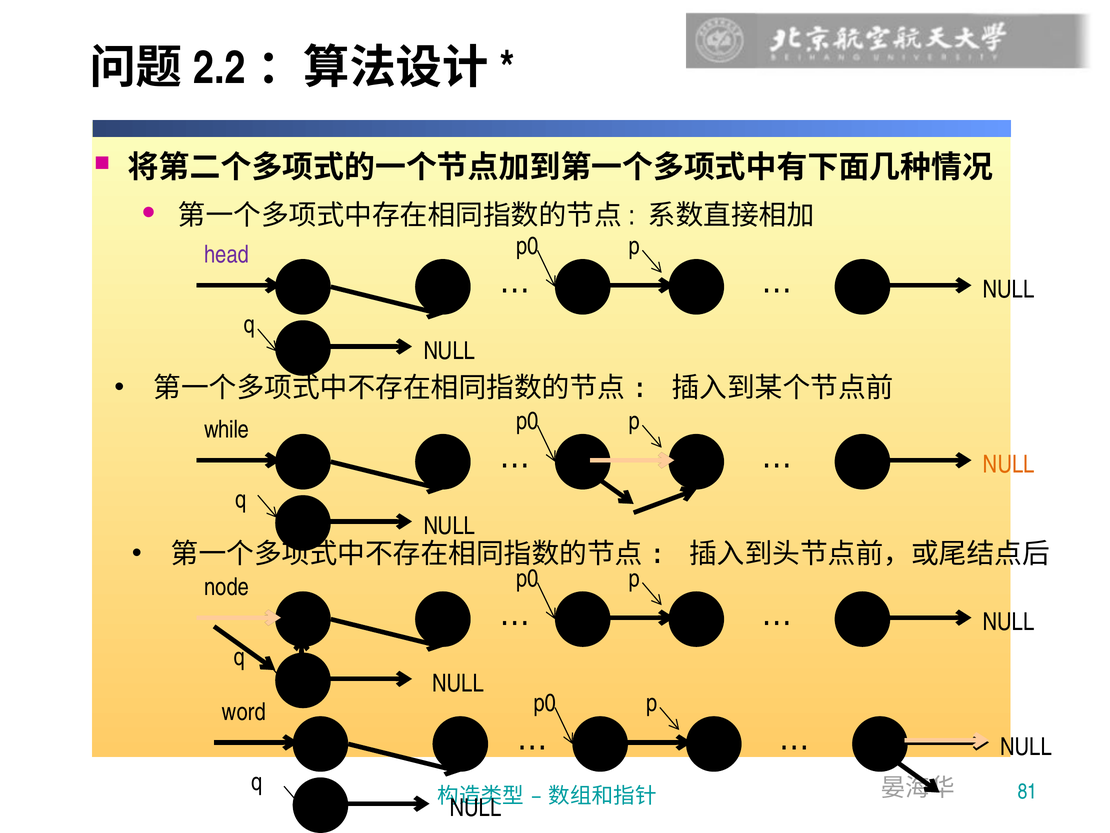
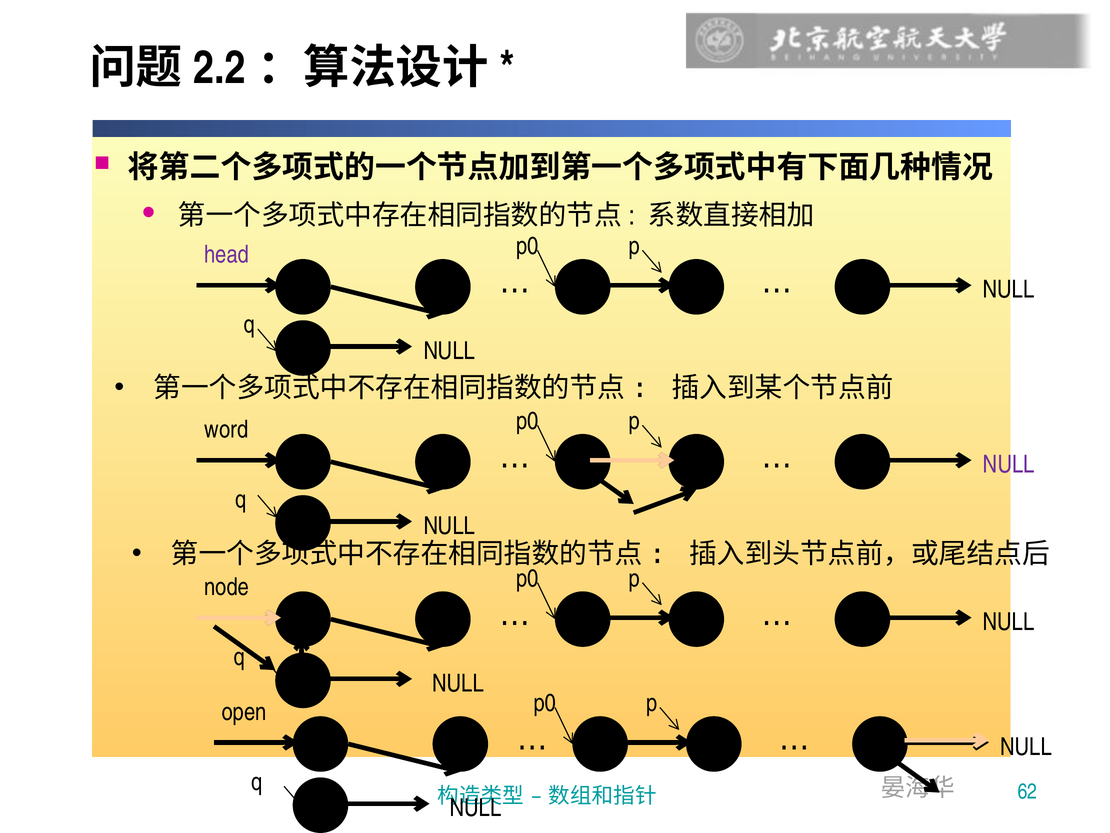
while: while -> word
NULL at (1009, 464) colour: orange -> purple
word: word -> open
81: 81 -> 62
